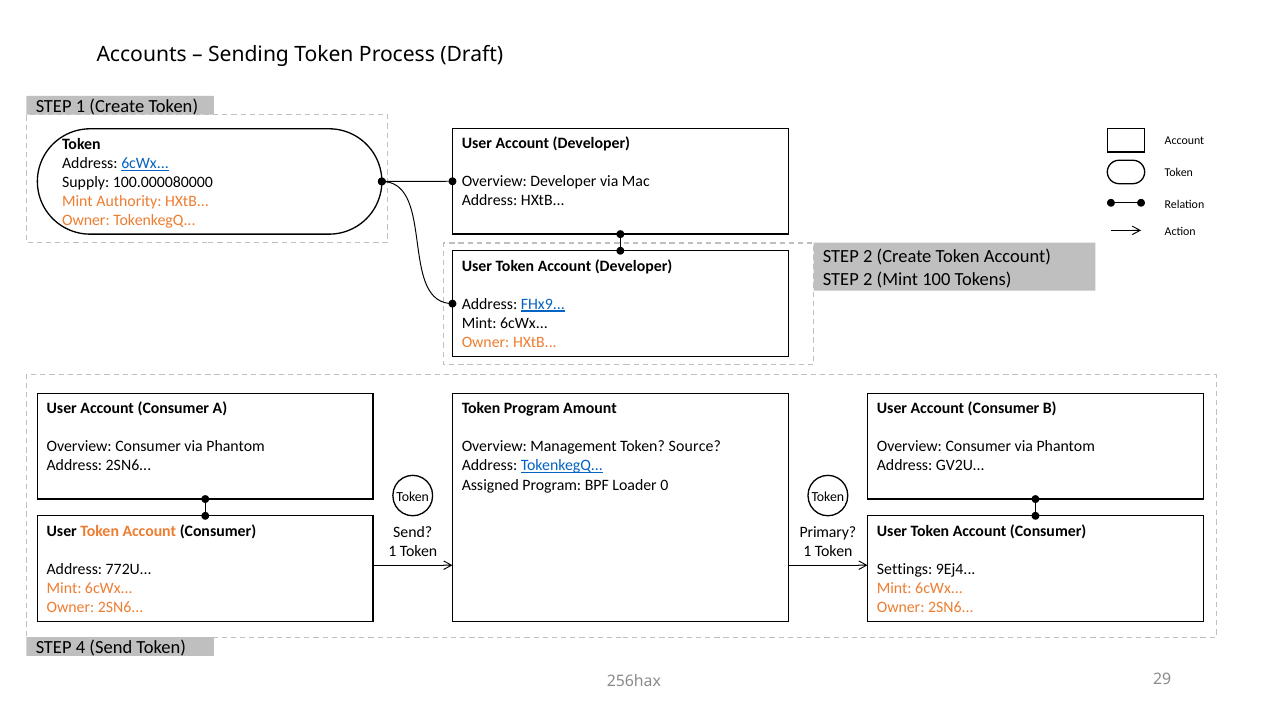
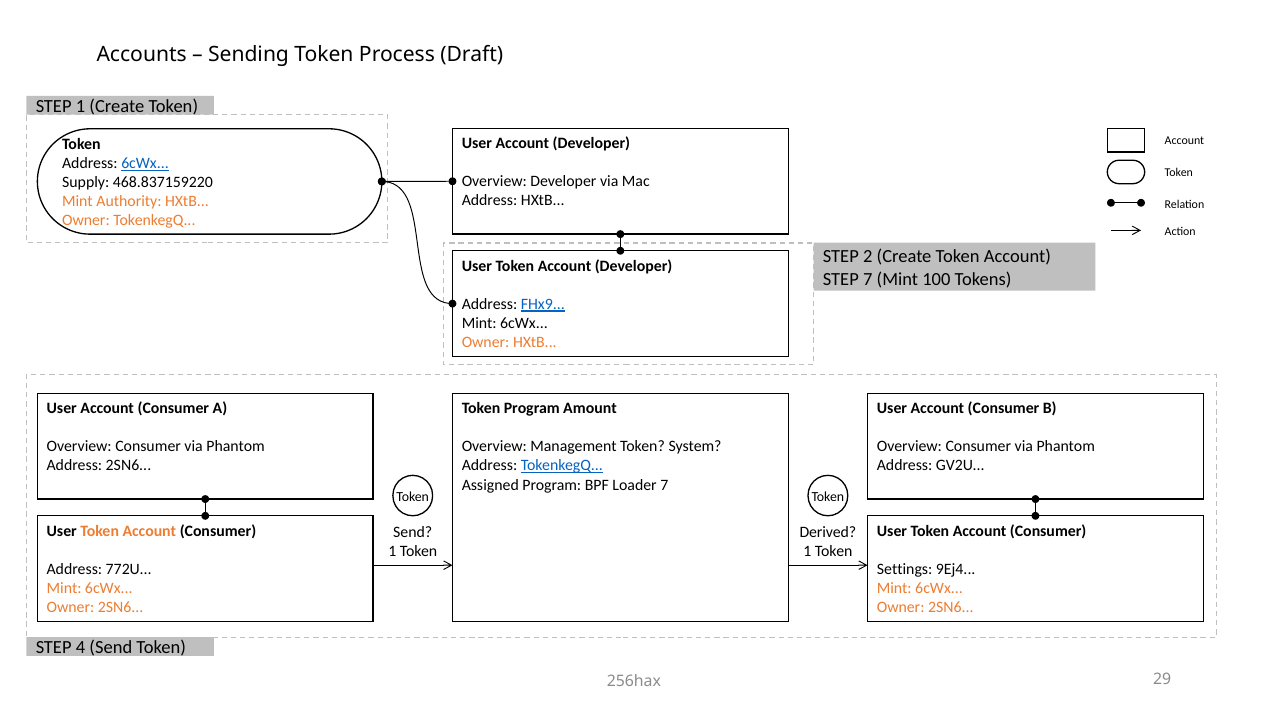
100.000080000: 100.000080000 -> 468.837159220
2 at (868, 279): 2 -> 7
Source: Source -> System
Loader 0: 0 -> 7
Primary: Primary -> Derived
